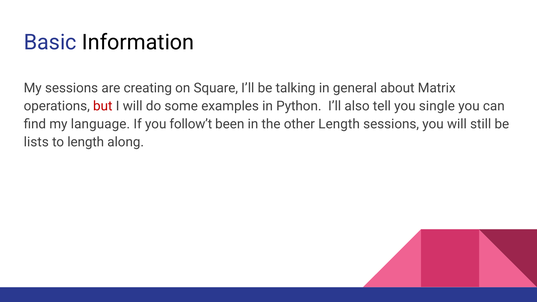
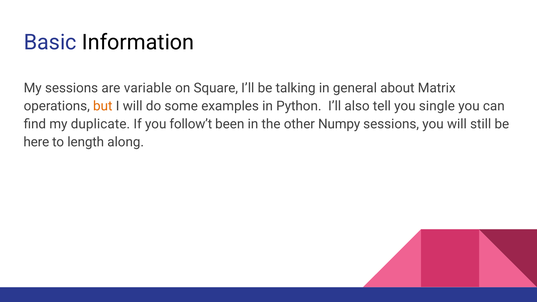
creating: creating -> variable
but colour: red -> orange
language: language -> duplicate
other Length: Length -> Numpy
lists: lists -> here
